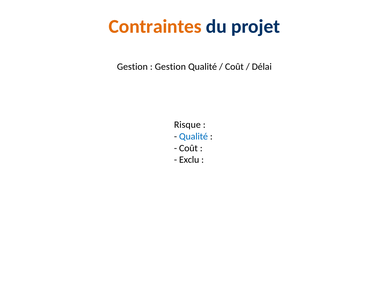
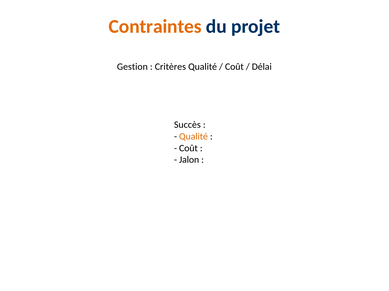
Gestion at (170, 67): Gestion -> Critères
Risque: Risque -> Succès
Qualité at (193, 137) colour: blue -> orange
Exclu: Exclu -> Jalon
